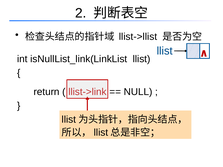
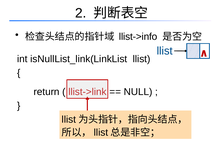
llist->llist: llist->llist -> llist->info
